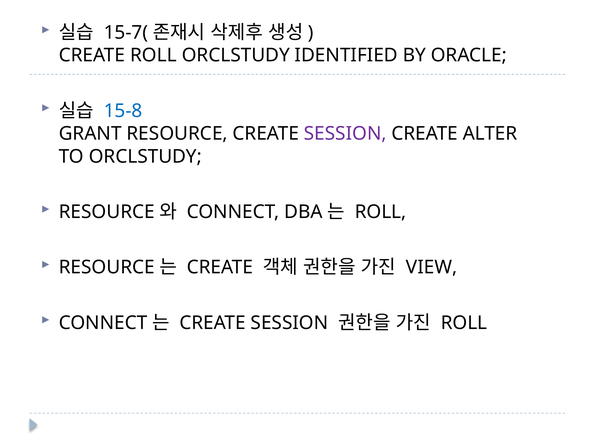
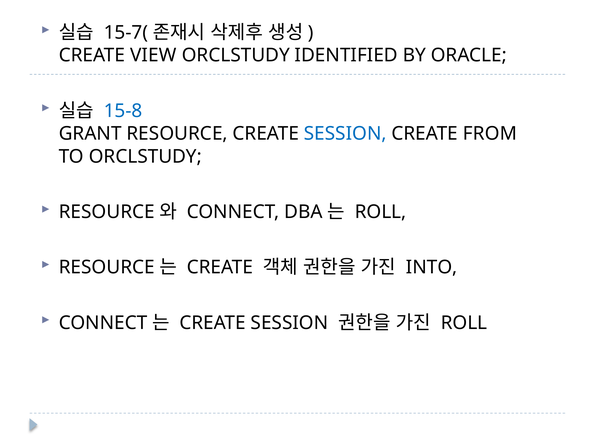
CREATE ROLL: ROLL -> VIEW
SESSION at (345, 134) colour: purple -> blue
ALTER: ALTER -> FROM
VIEW: VIEW -> INTO
